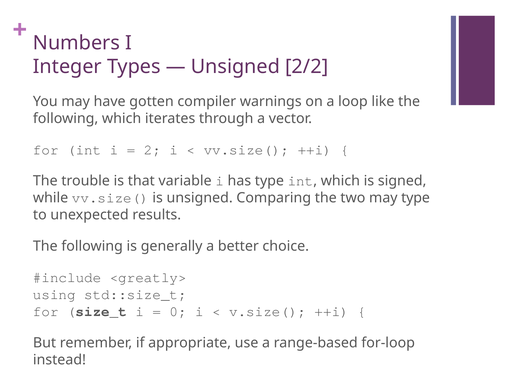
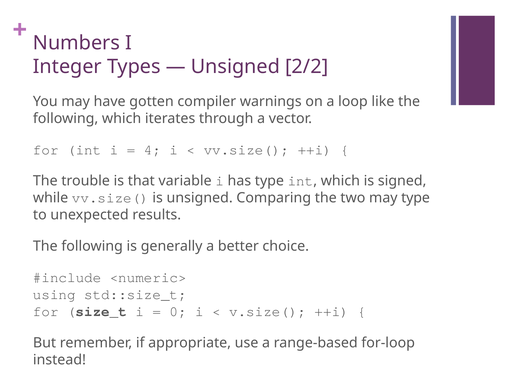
2: 2 -> 4
<greatly>: <greatly> -> <numeric>
